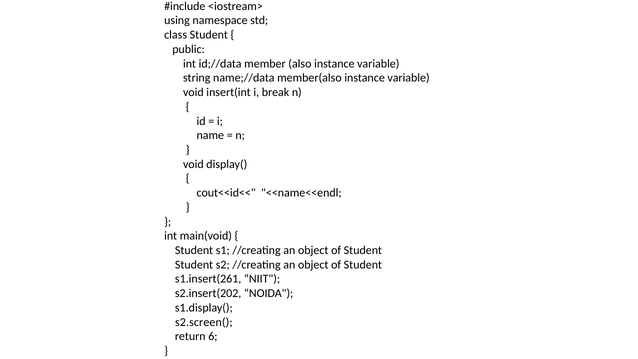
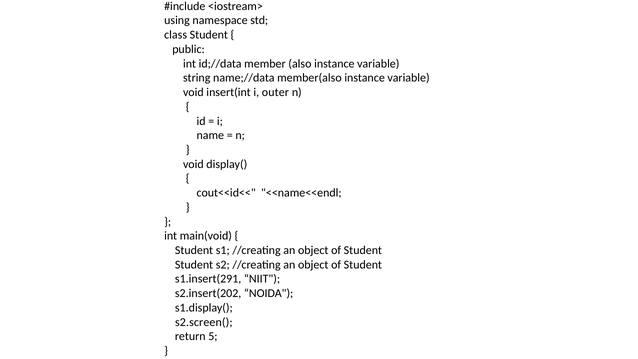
break: break -> outer
s1.insert(261: s1.insert(261 -> s1.insert(291
6: 6 -> 5
